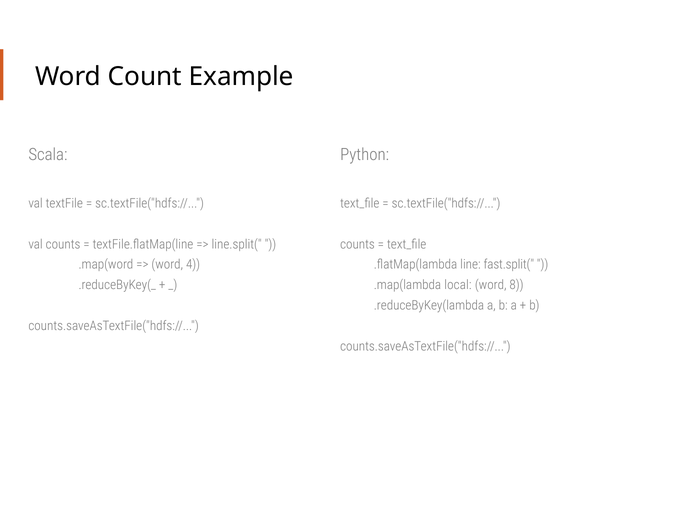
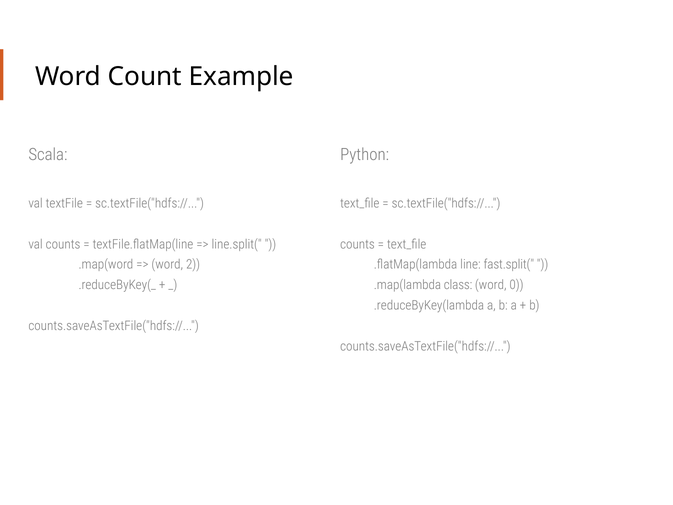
4: 4 -> 2
local: local -> class
8: 8 -> 0
